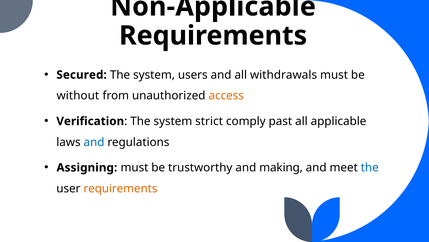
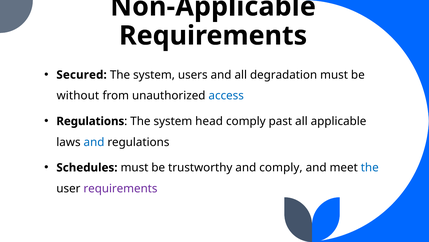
withdrawals: withdrawals -> degradation
access colour: orange -> blue
Verification at (90, 121): Verification -> Regulations
strict: strict -> head
Assigning: Assigning -> Schedules
and making: making -> comply
requirements at (120, 188) colour: orange -> purple
